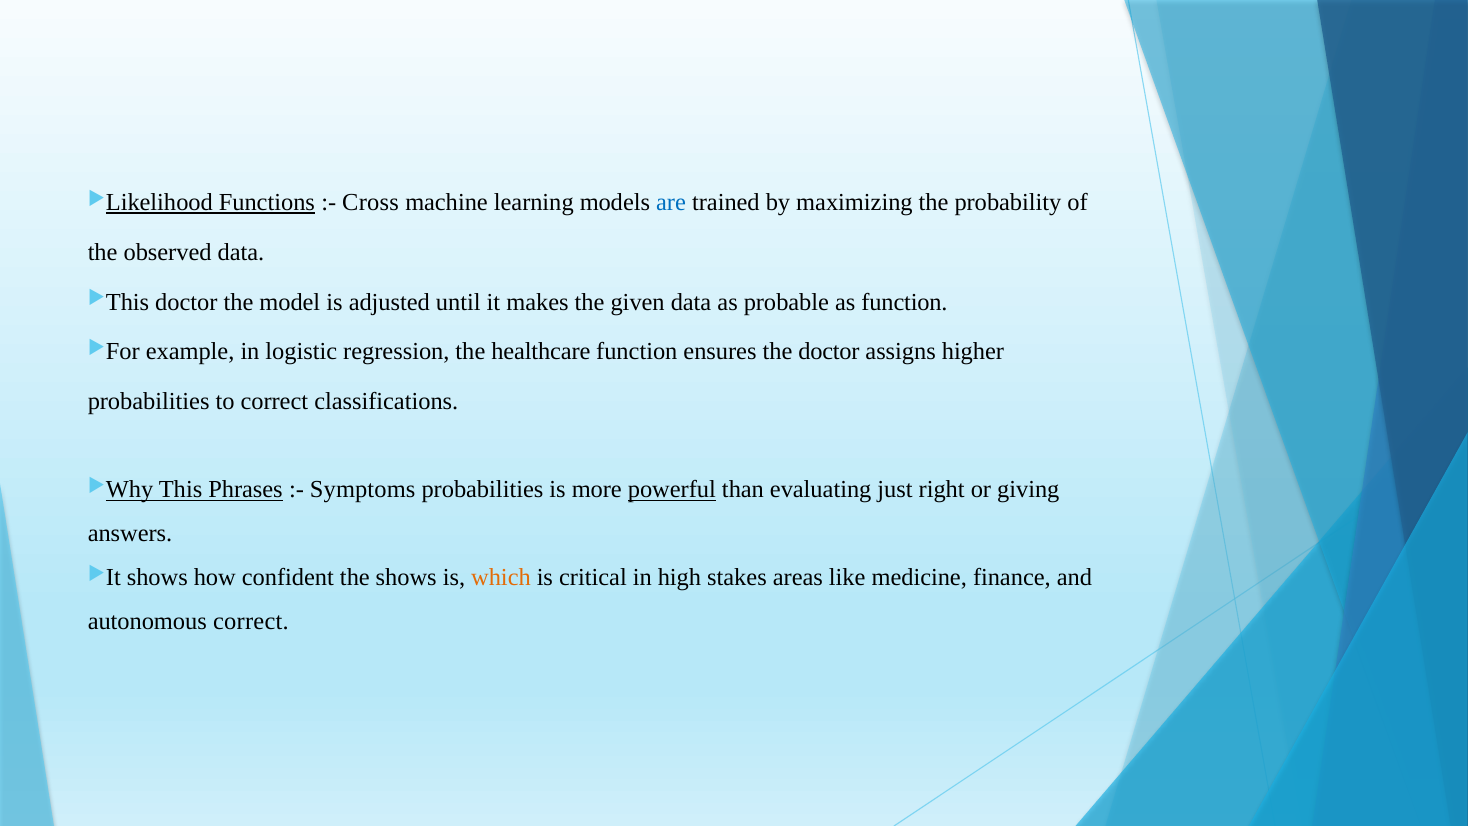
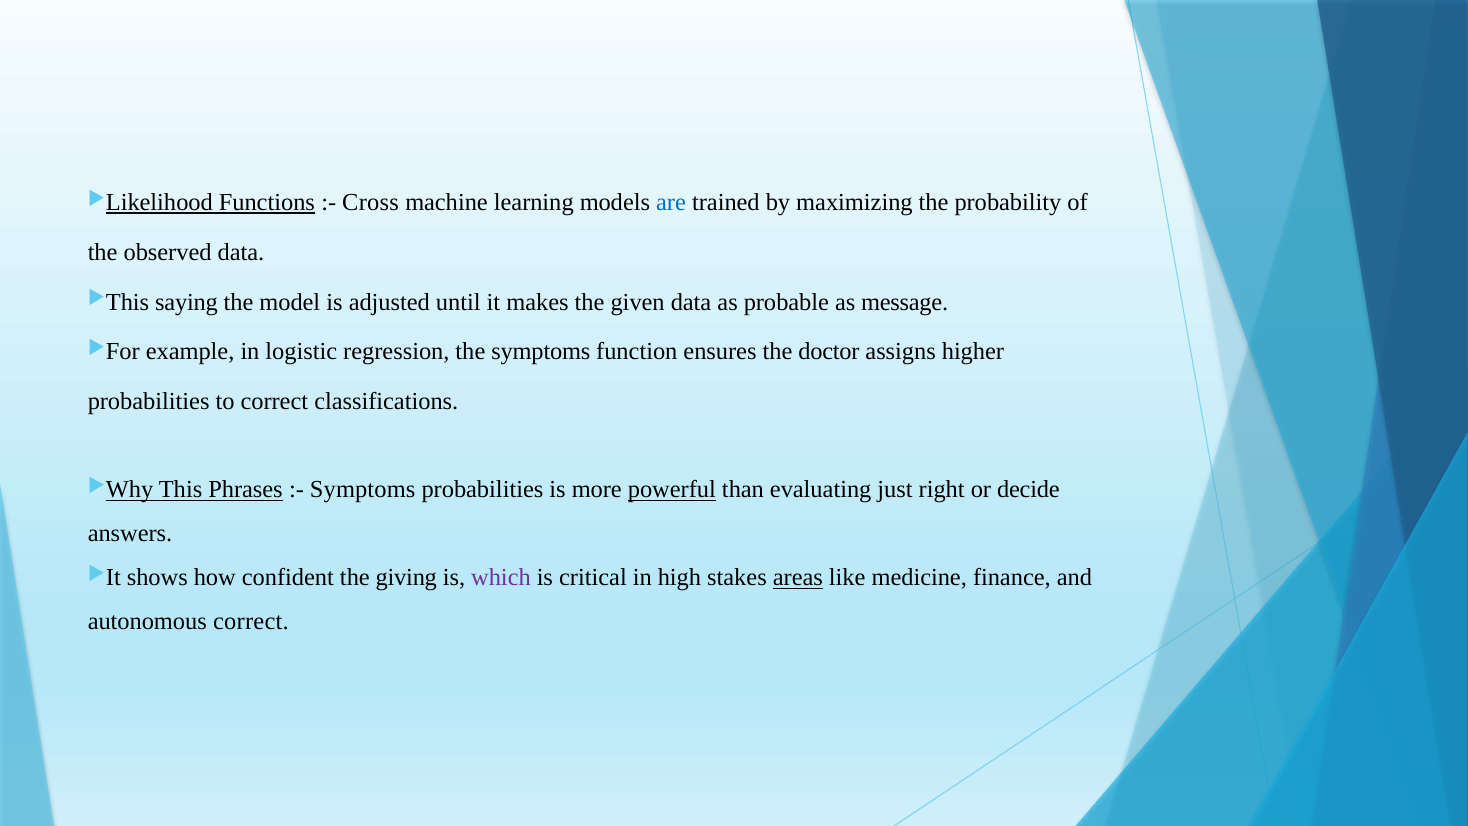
doctor at (186, 302): doctor -> saying
as function: function -> message
the healthcare: healthcare -> symptoms
giving: giving -> decide
the shows: shows -> giving
which colour: orange -> purple
areas underline: none -> present
